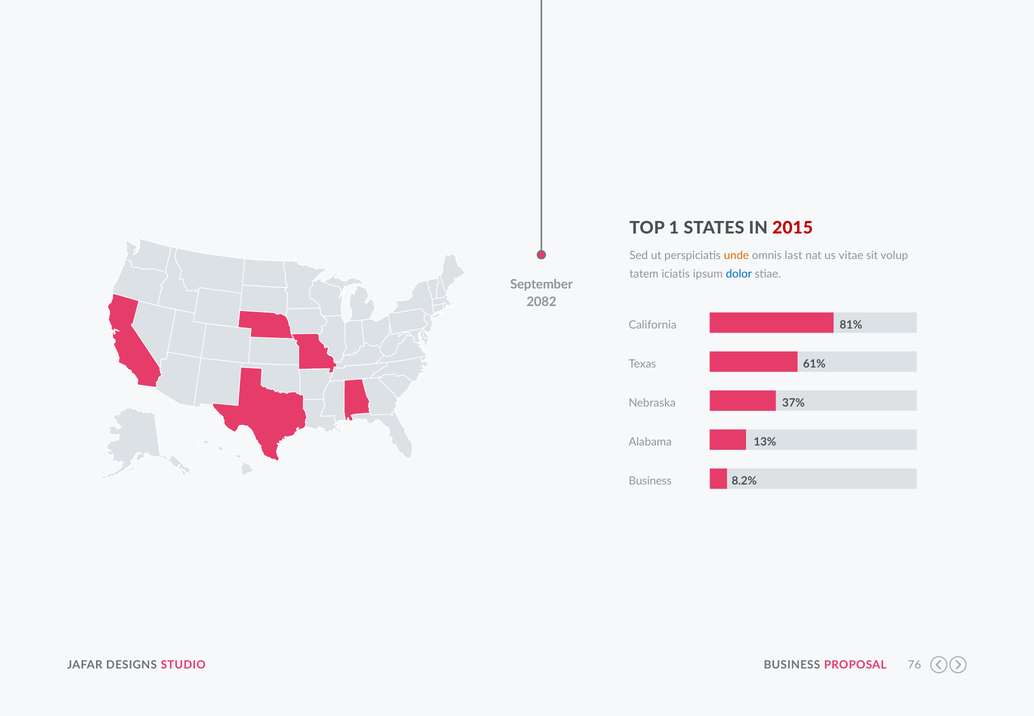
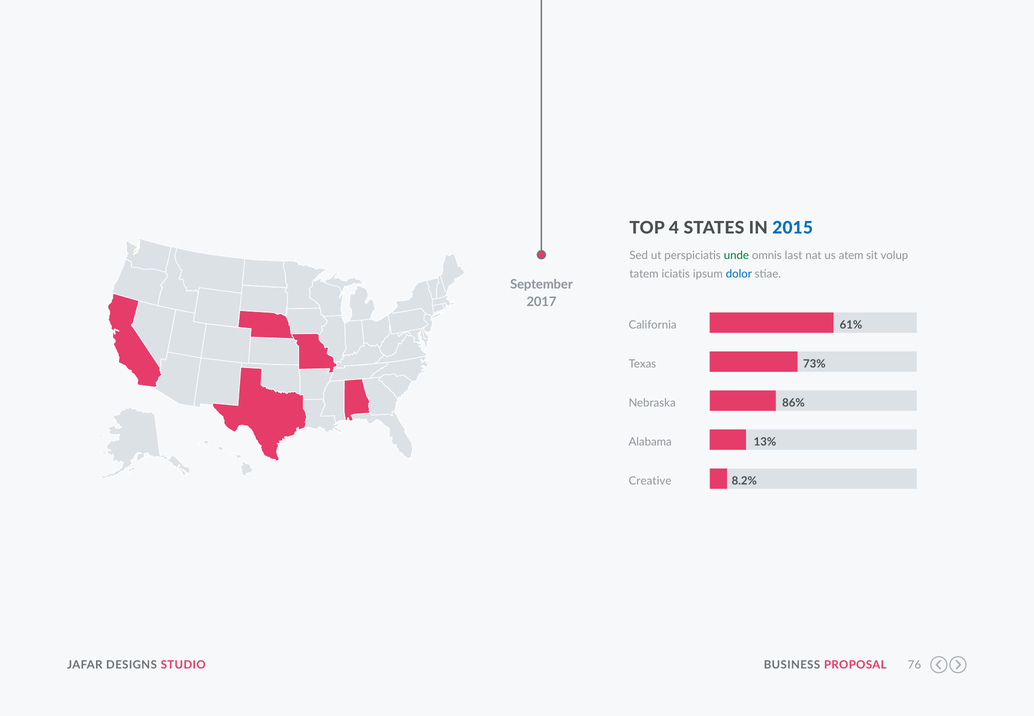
1: 1 -> 4
2015 colour: red -> blue
unde colour: orange -> green
vitae: vitae -> atem
2082: 2082 -> 2017
81%: 81% -> 61%
61%: 61% -> 73%
37%: 37% -> 86%
Business at (650, 481): Business -> Creative
